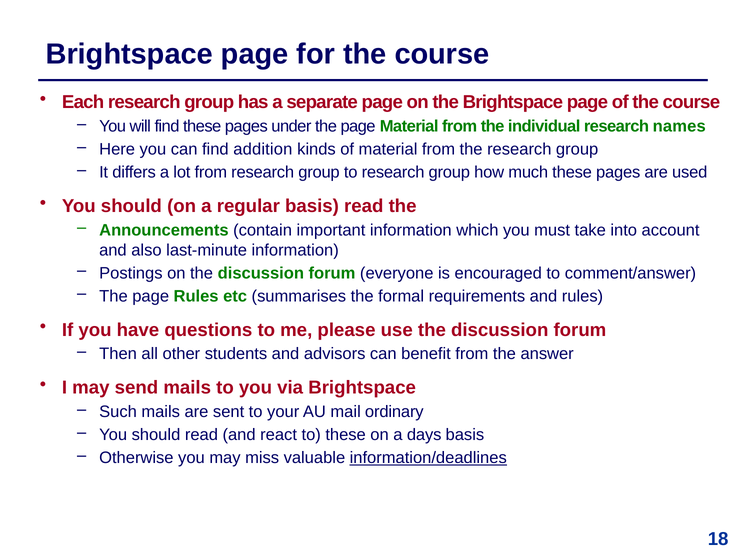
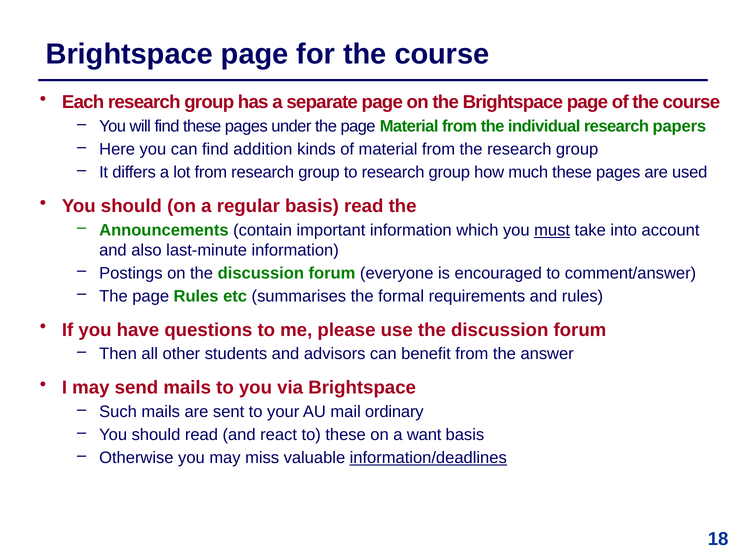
names: names -> papers
must underline: none -> present
days: days -> want
